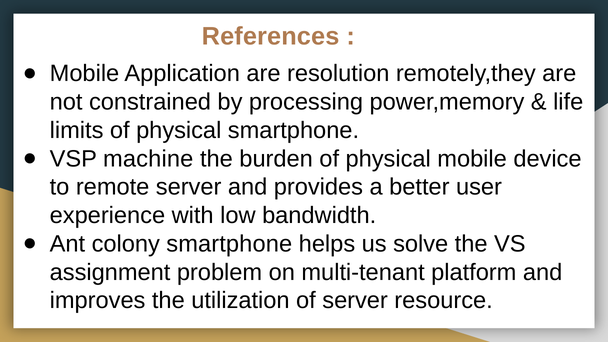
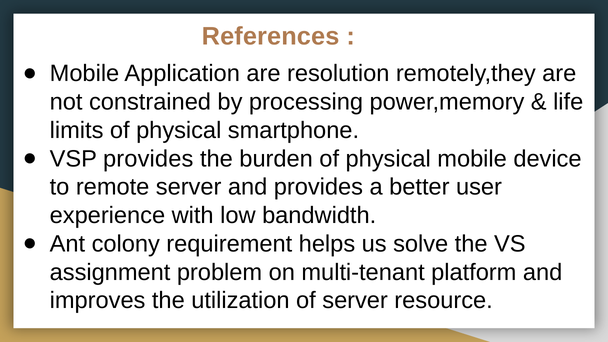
VSP machine: machine -> provides
colony smartphone: smartphone -> requirement
